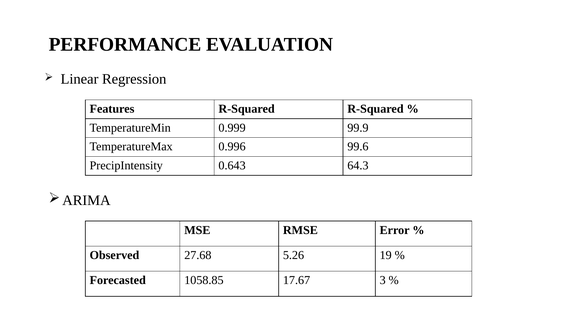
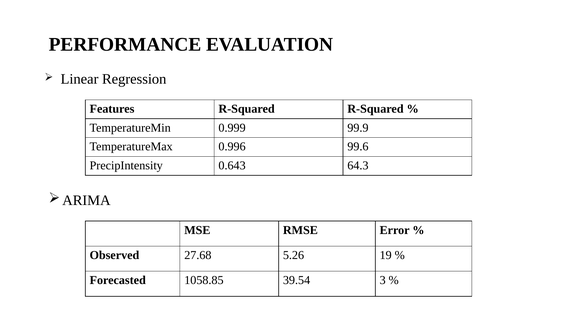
17.67: 17.67 -> 39.54
